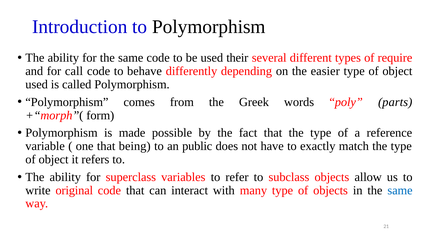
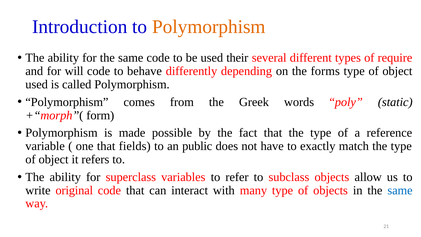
Polymorphism at (209, 27) colour: black -> orange
call: call -> will
easier: easier -> forms
parts: parts -> static
being: being -> fields
